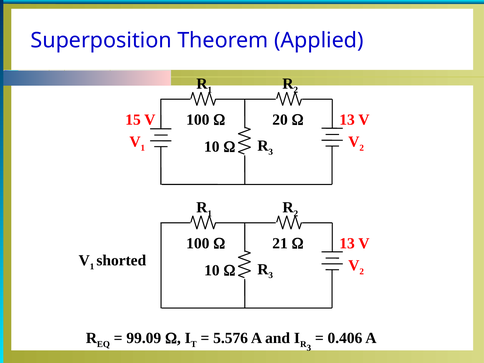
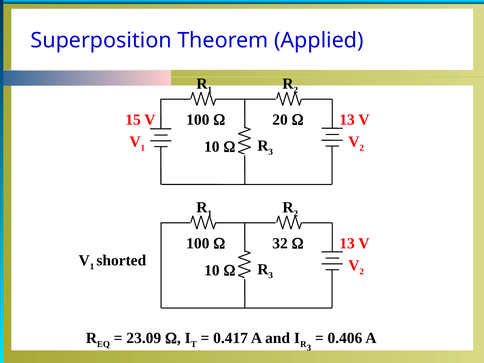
21: 21 -> 32
99.09: 99.09 -> 23.09
5.576: 5.576 -> 0.417
